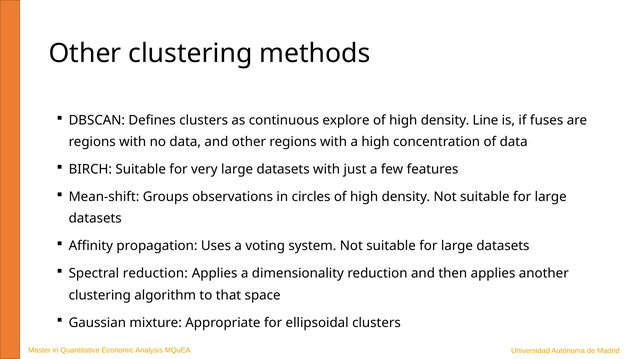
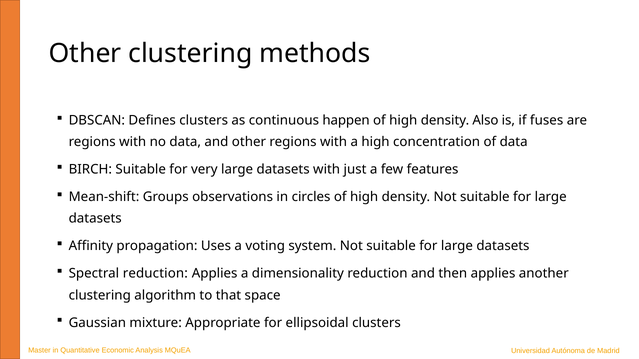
explore: explore -> happen
Line: Line -> Also
